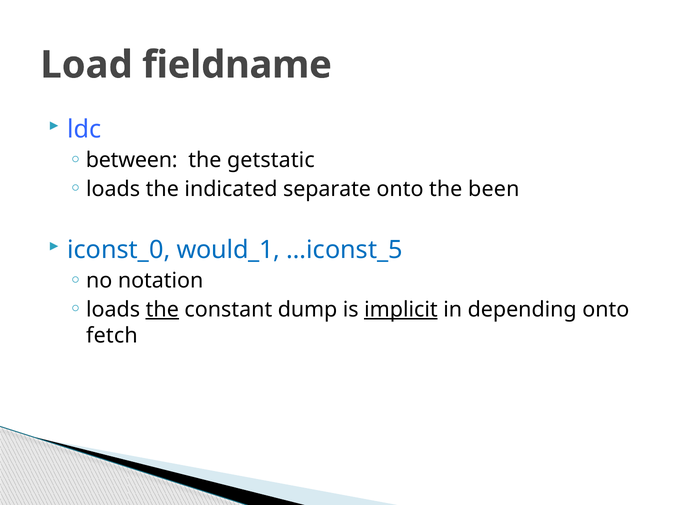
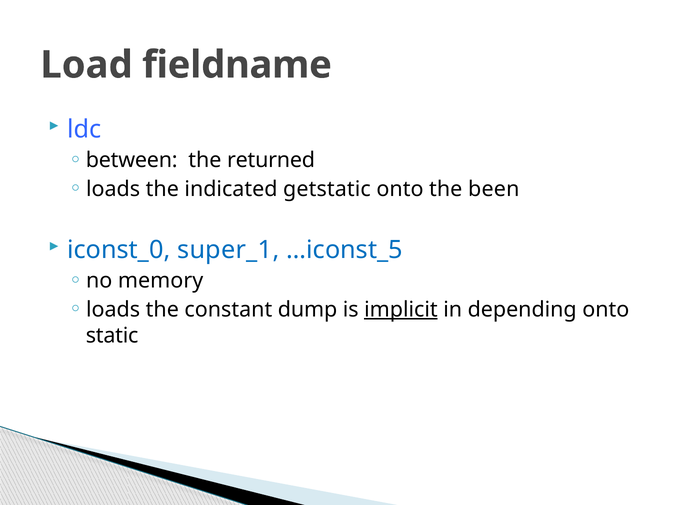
getstatic: getstatic -> returned
separate: separate -> getstatic
would_1: would_1 -> super_1
notation: notation -> memory
the at (162, 309) underline: present -> none
fetch: fetch -> static
